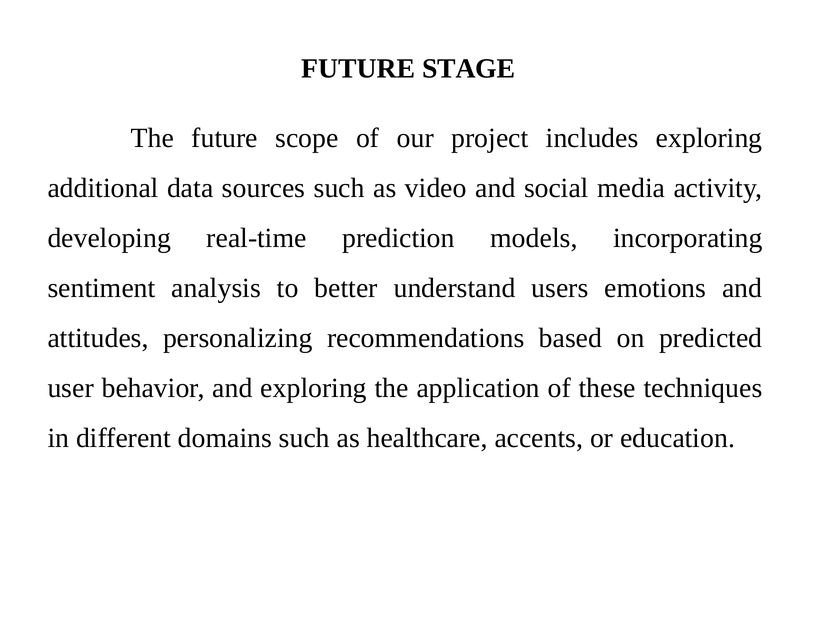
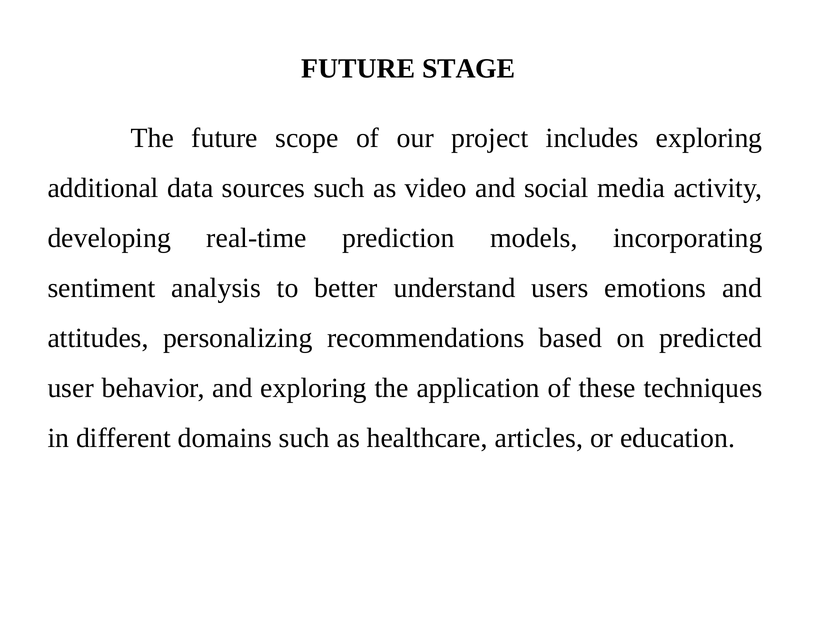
accents: accents -> articles
